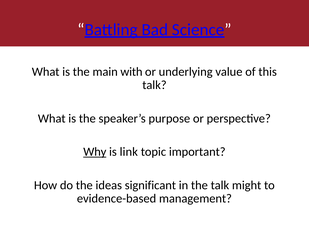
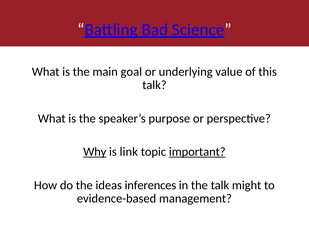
with: with -> goal
important underline: none -> present
significant: significant -> inferences
